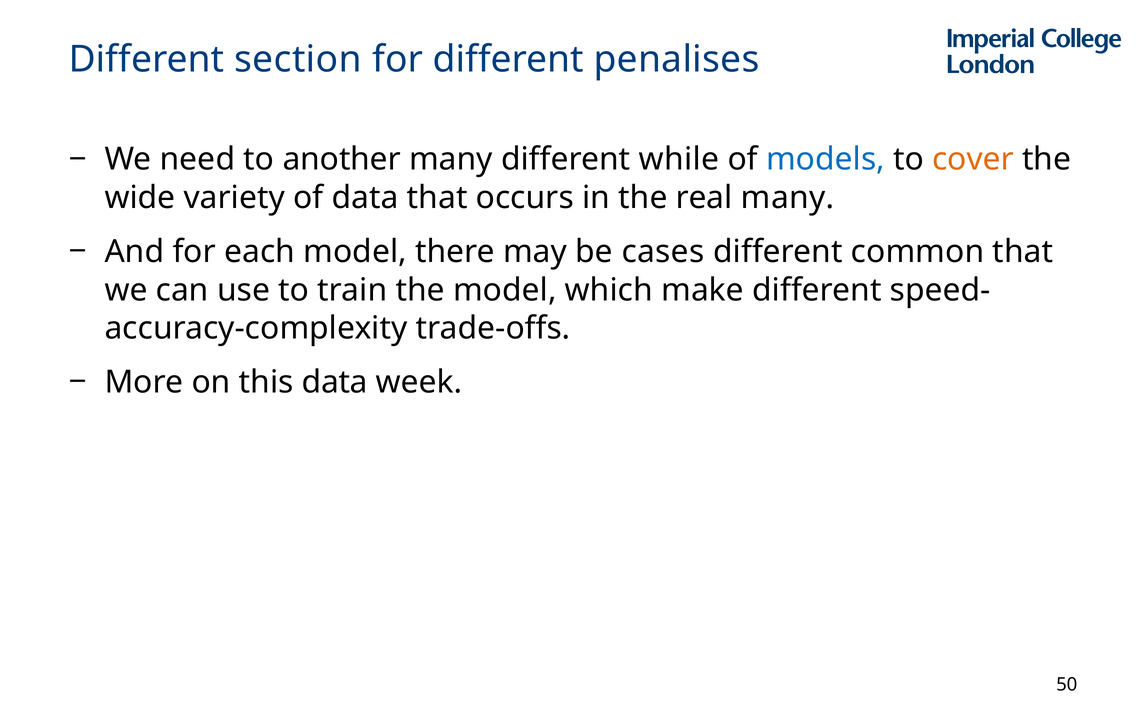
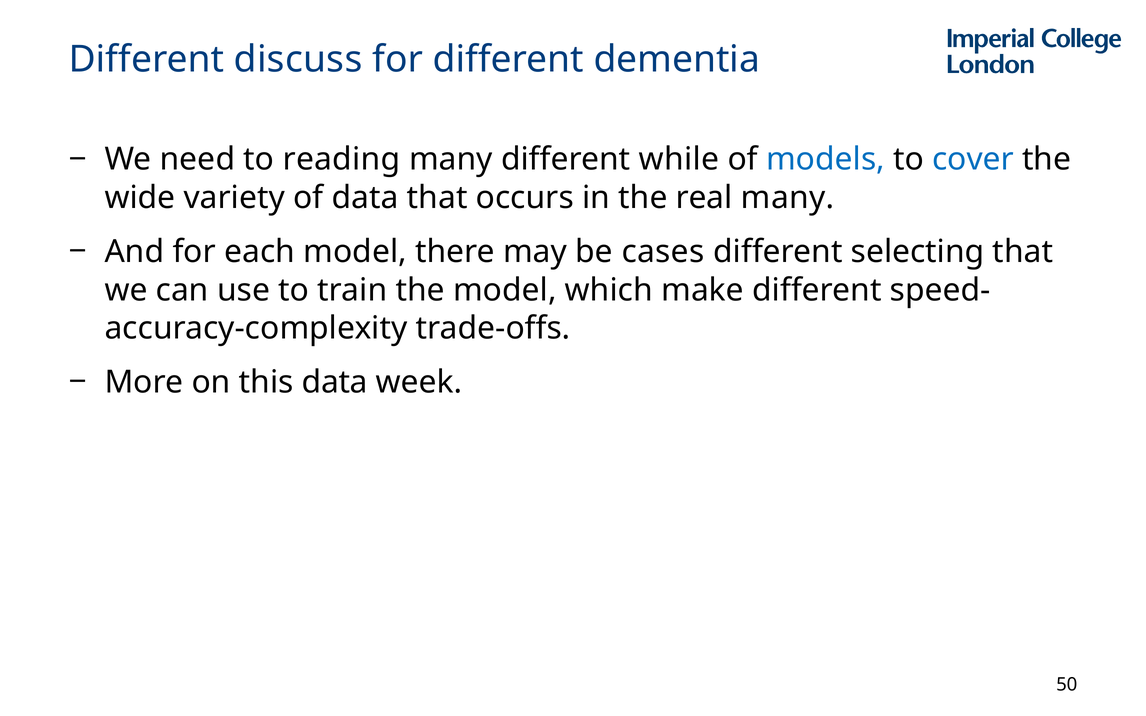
section: section -> discuss
penalises: penalises -> dementia
another: another -> reading
cover colour: orange -> blue
common: common -> selecting
